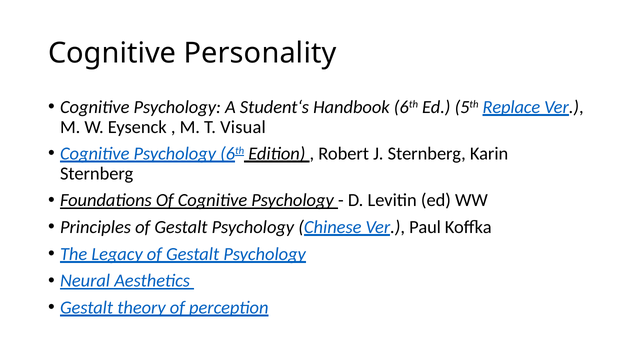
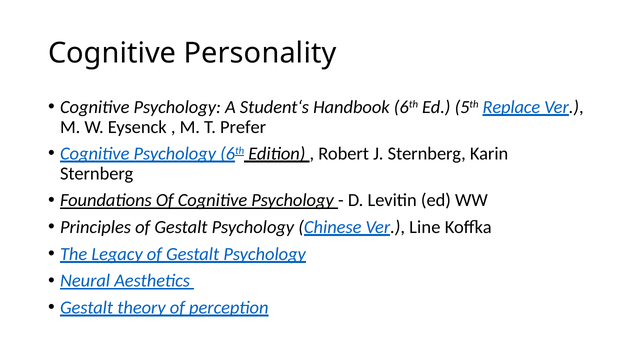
Visual: Visual -> Prefer
Paul: Paul -> Line
